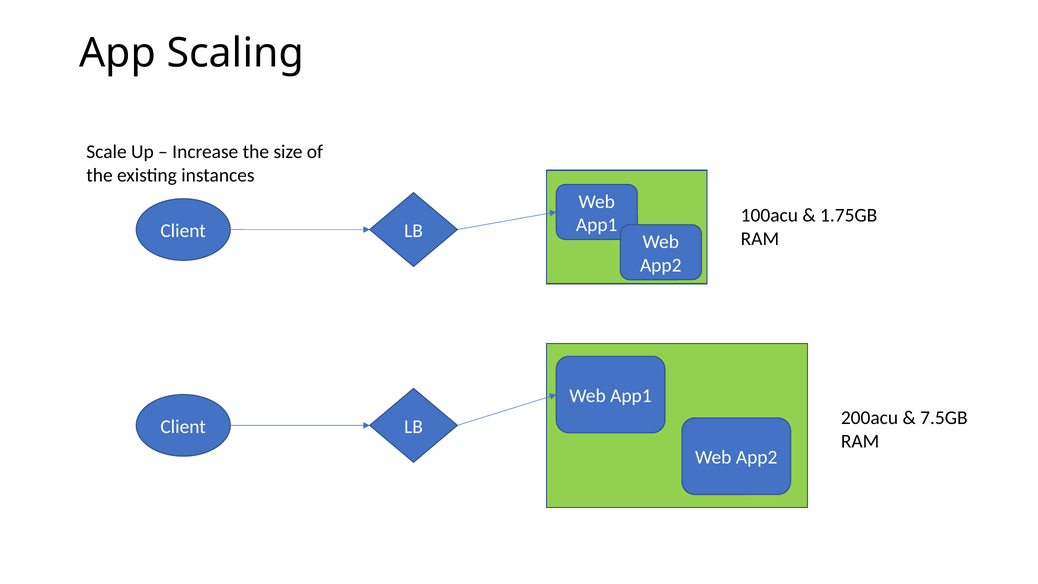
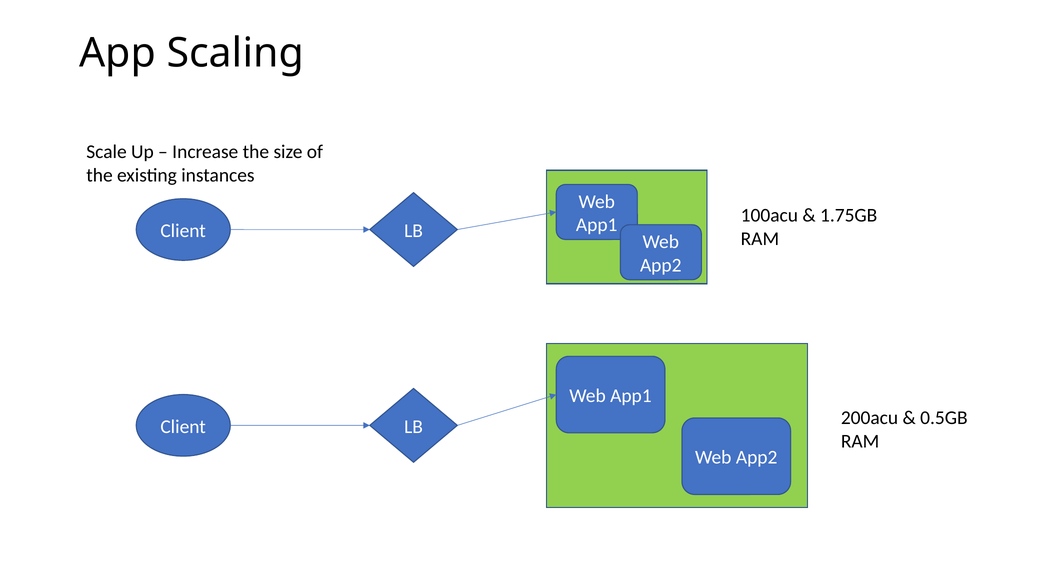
7.5GB: 7.5GB -> 0.5GB
